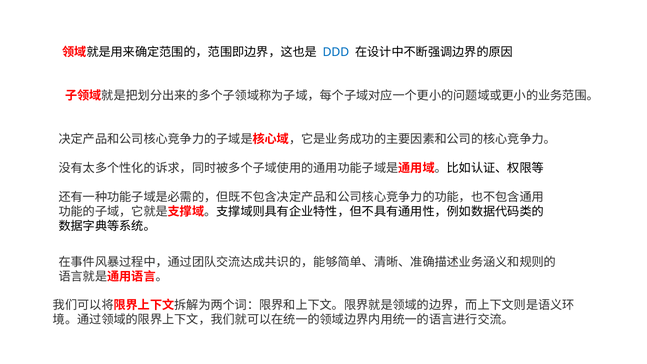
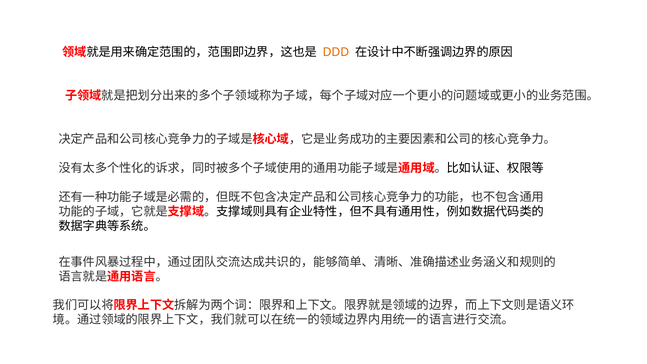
DDD colour: blue -> orange
